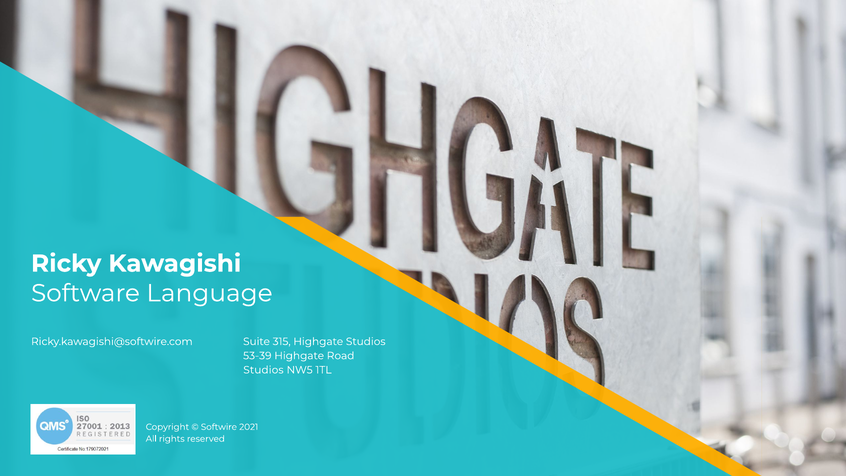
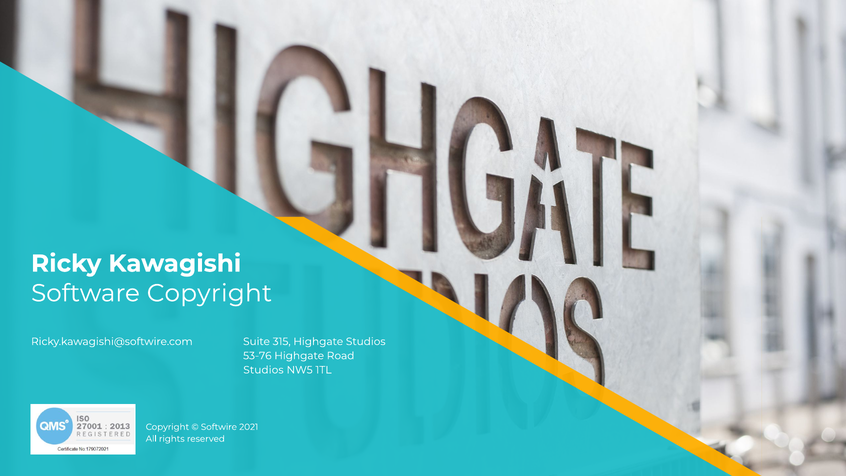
Software Language: Language -> Copyright
53-39: 53-39 -> 53-76
